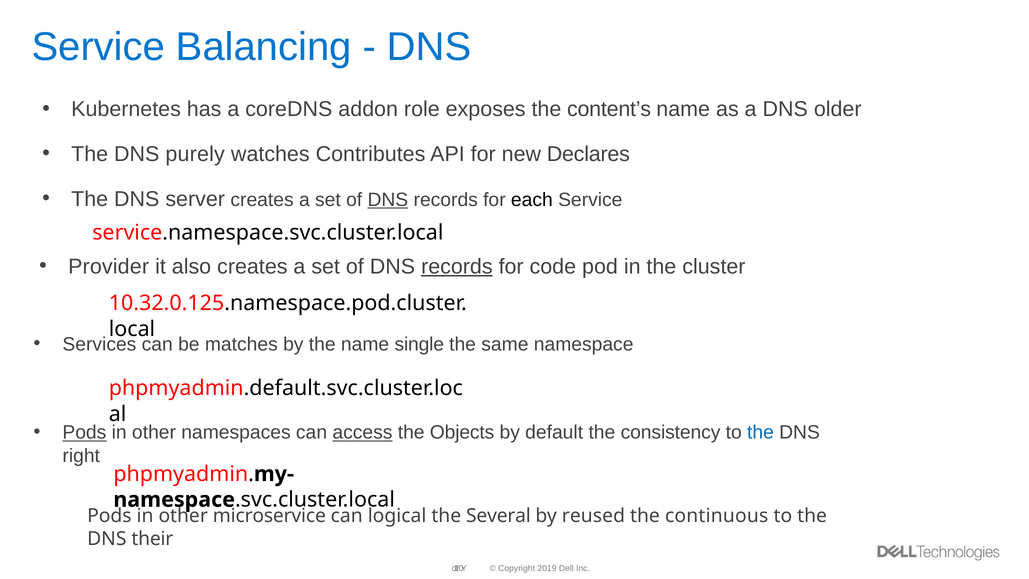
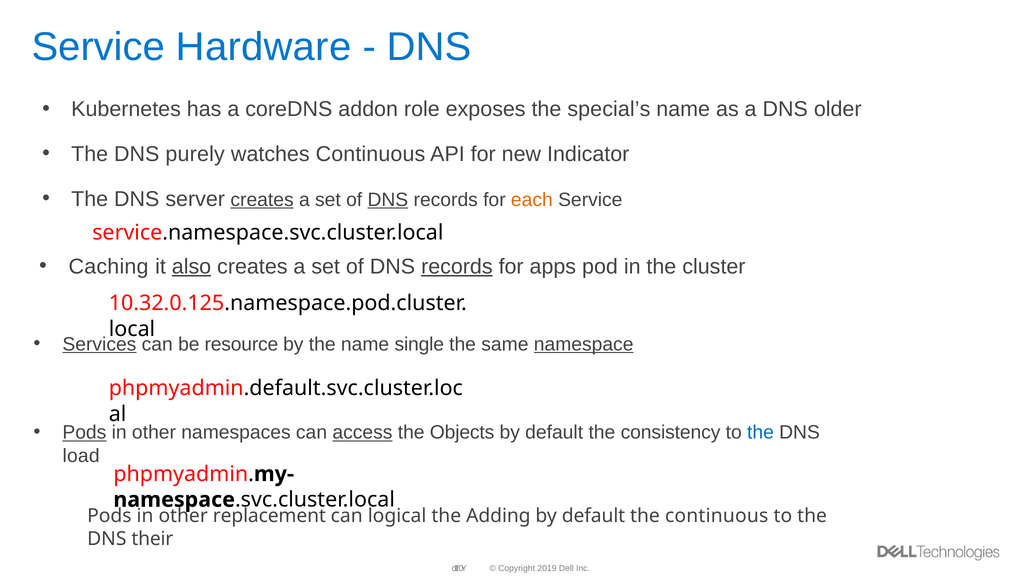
Balancing: Balancing -> Hardware
content’s: content’s -> special’s
watches Contributes: Contributes -> Continuous
Declares: Declares -> Indicator
creates at (262, 200) underline: none -> present
each colour: black -> orange
Provider: Provider -> Caching
also underline: none -> present
code: code -> apps
Services underline: none -> present
matches: matches -> resource
namespace at (584, 344) underline: none -> present
right: right -> load
microservice: microservice -> replacement
Several: Several -> Adding
reused at (593, 516): reused -> default
